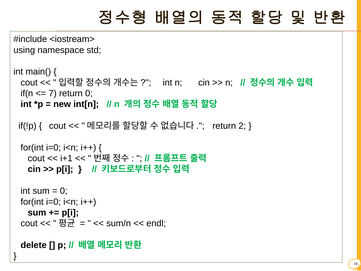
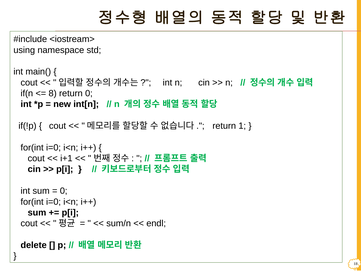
7 at (53, 93): 7 -> 8
2: 2 -> 1
